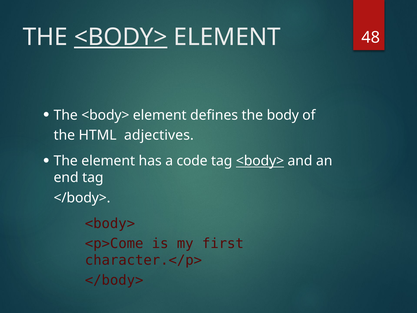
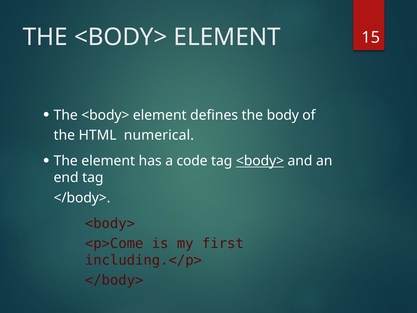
<BODY> at (121, 37) underline: present -> none
48: 48 -> 15
adjectives: adjectives -> numerical
character.</p>: character.</p> -> including.</p>
